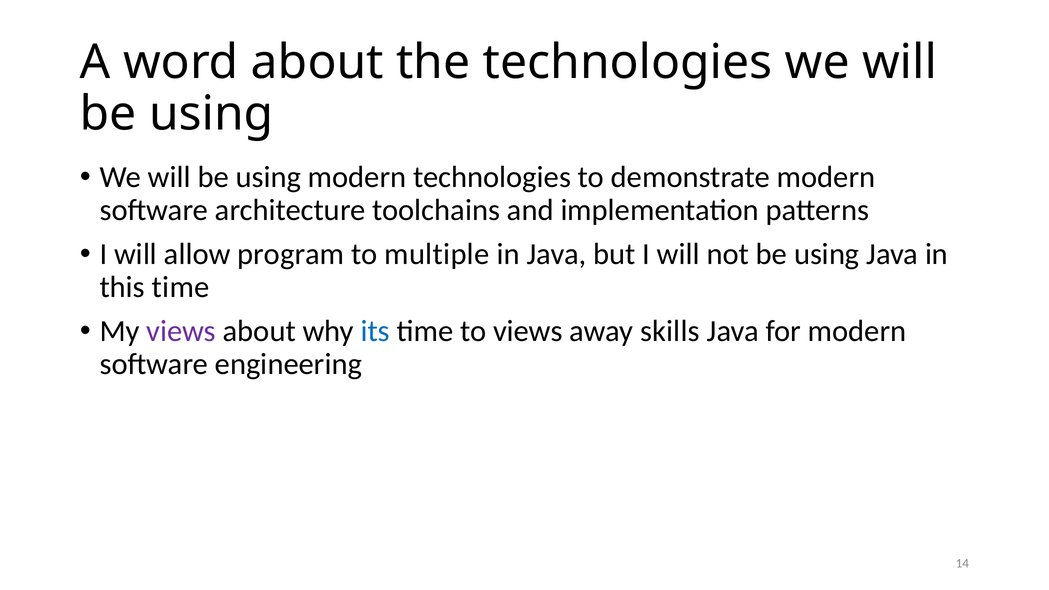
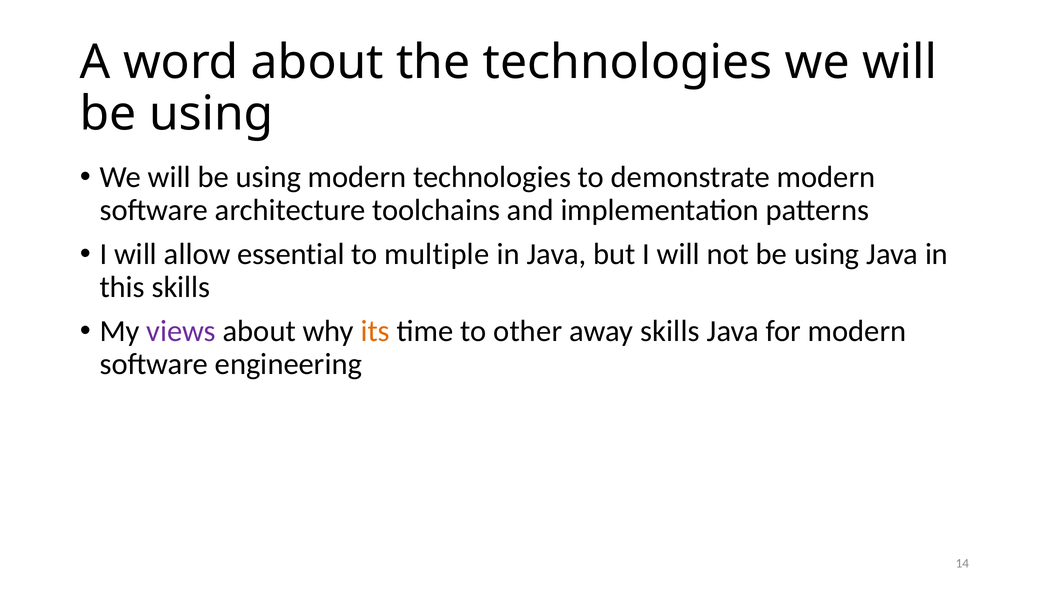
program: program -> essential
this time: time -> skills
its colour: blue -> orange
to views: views -> other
